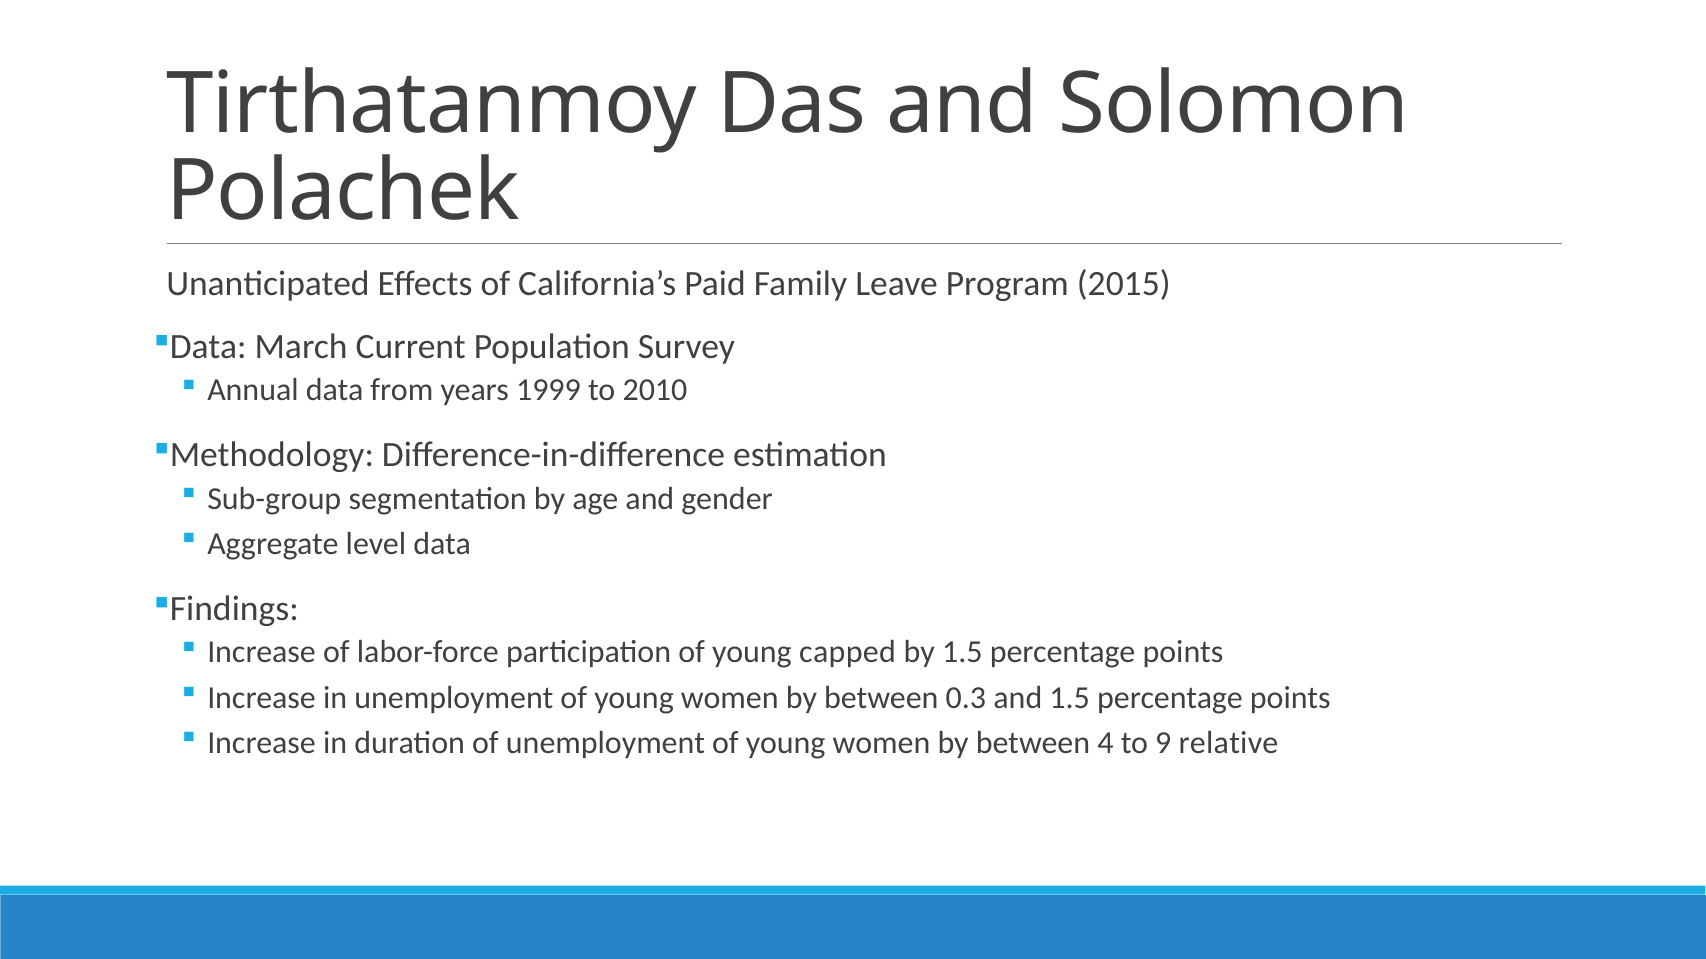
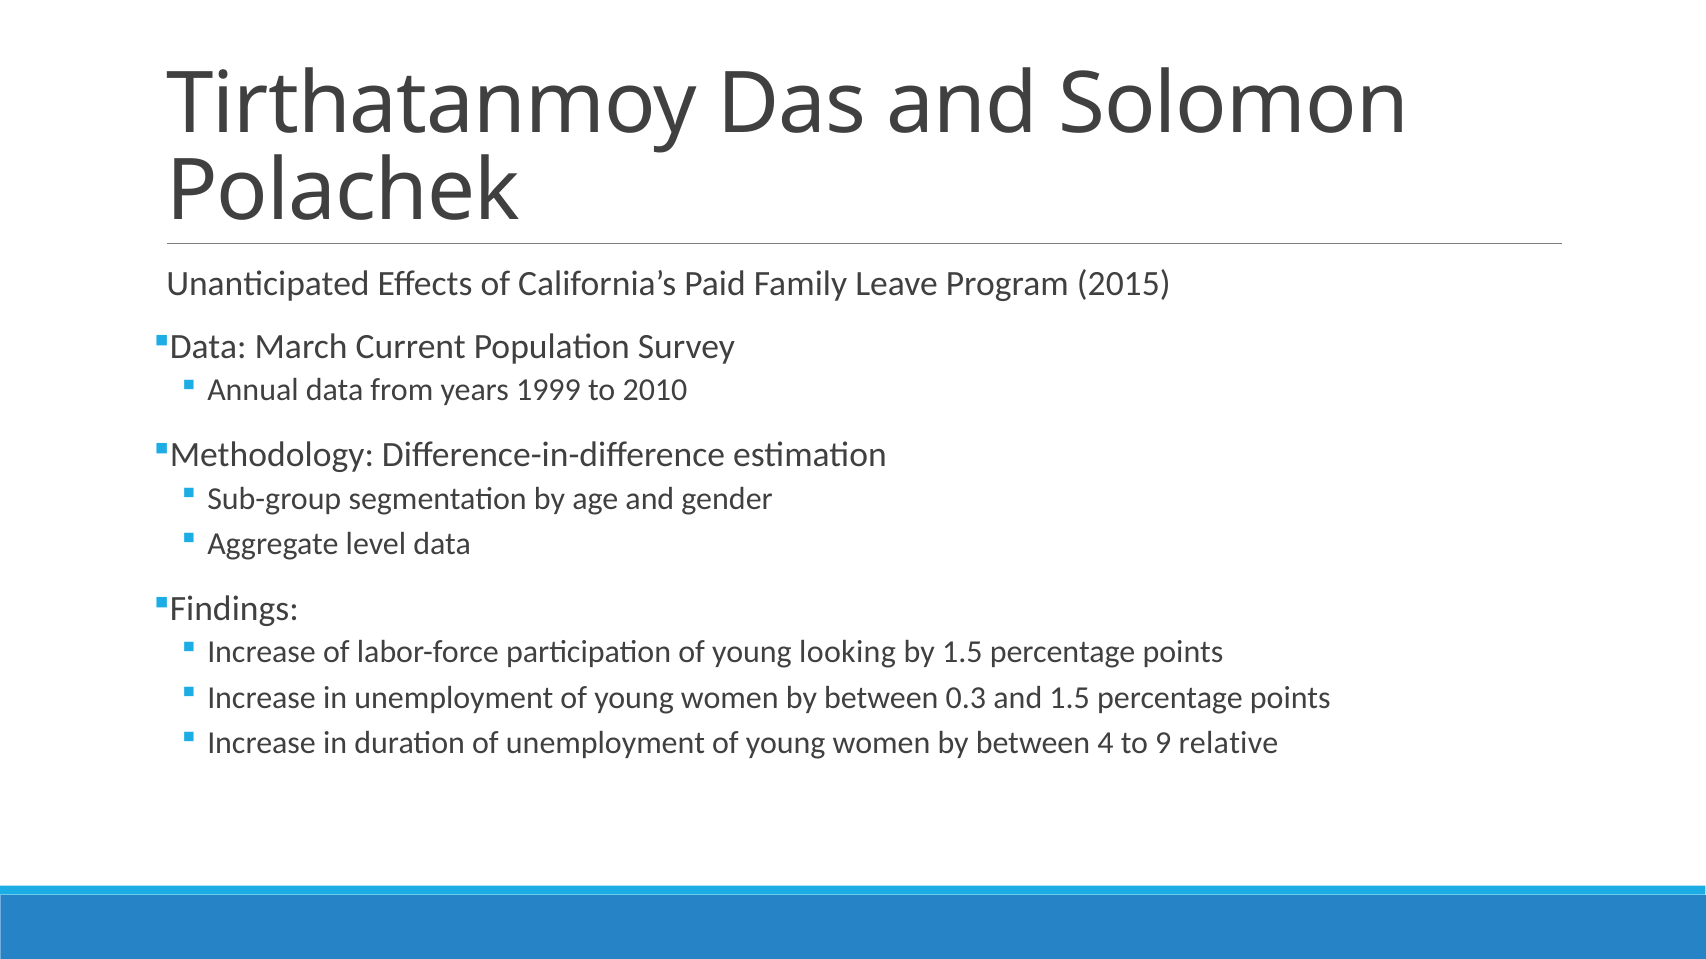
capped: capped -> looking
